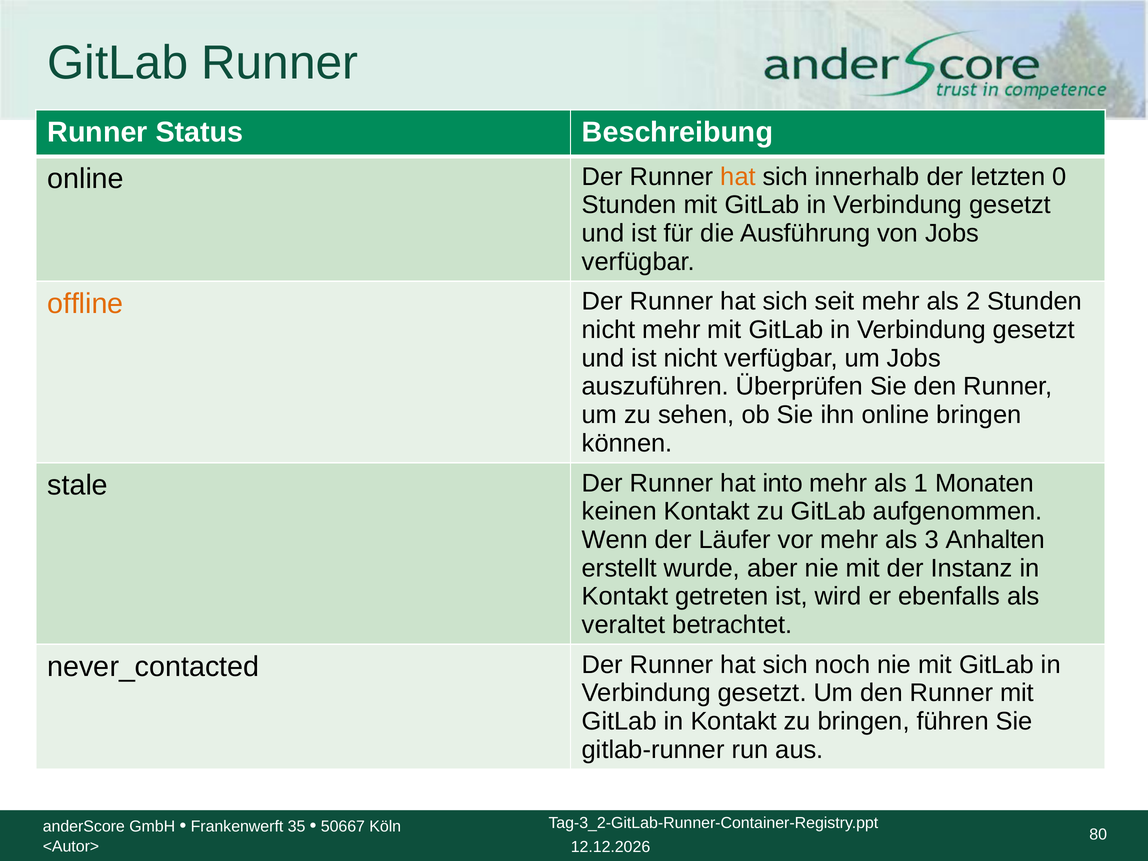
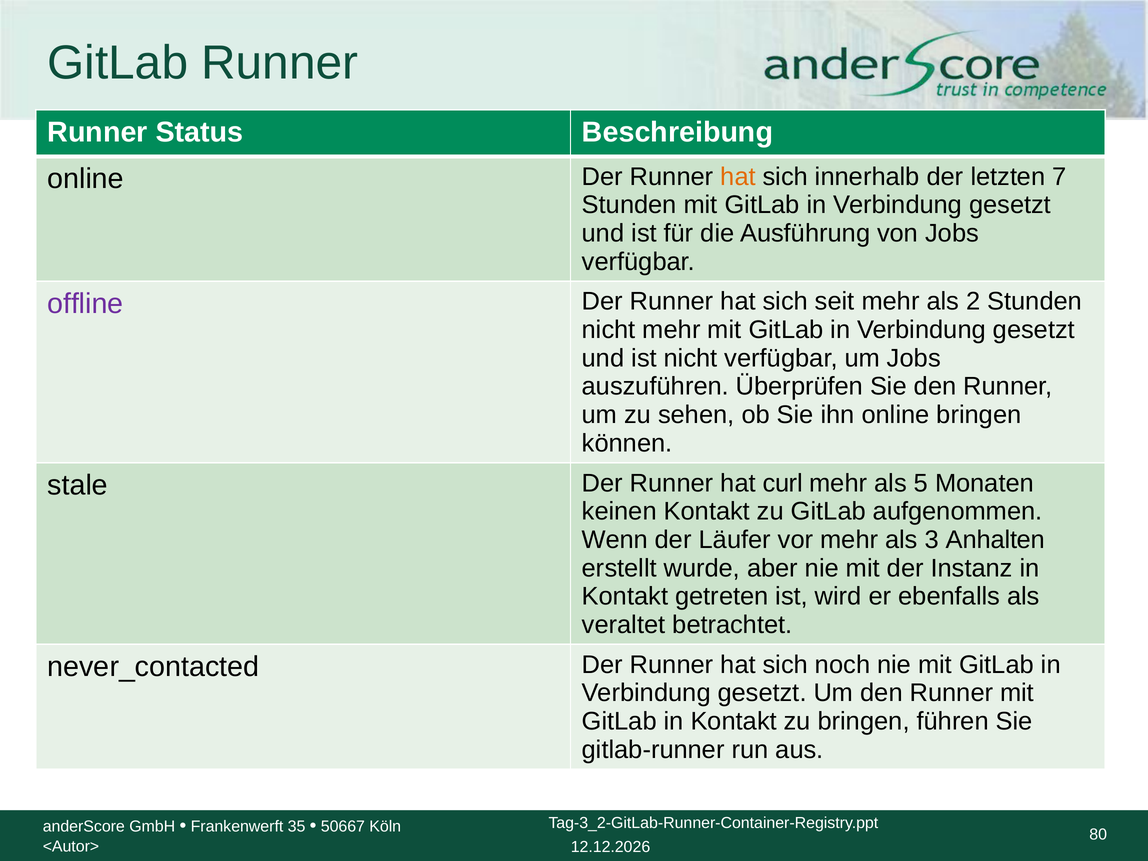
0: 0 -> 7
offline colour: orange -> purple
into: into -> curl
1: 1 -> 5
